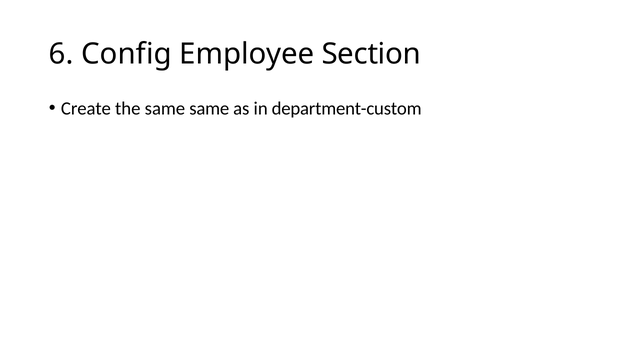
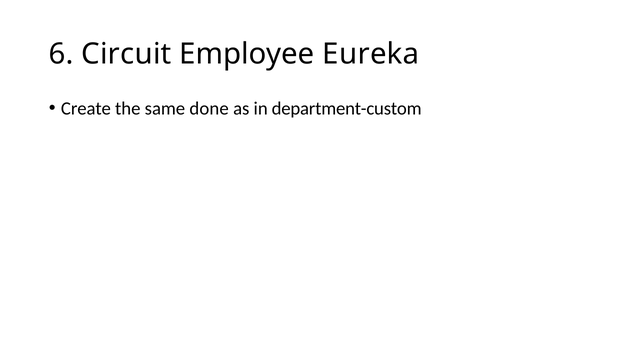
Config: Config -> Circuit
Section: Section -> Eureka
same same: same -> done
